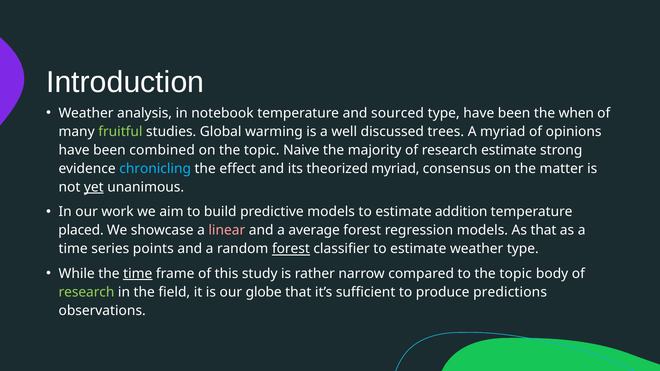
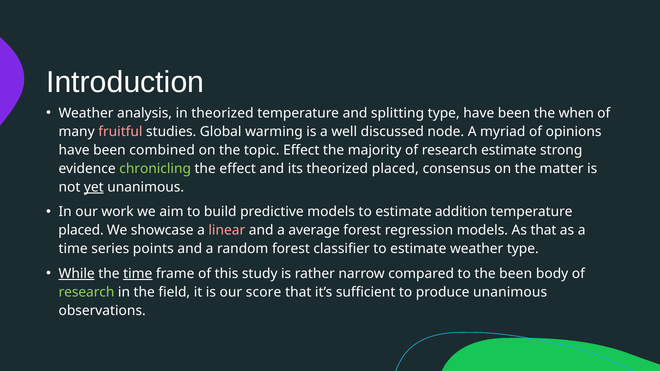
in notebook: notebook -> theorized
sourced: sourced -> splitting
fruitful colour: light green -> pink
trees: trees -> node
topic Naive: Naive -> Effect
chronicling colour: light blue -> light green
theorized myriad: myriad -> placed
forest at (291, 249) underline: present -> none
While underline: none -> present
to the topic: topic -> been
globe: globe -> score
produce predictions: predictions -> unanimous
